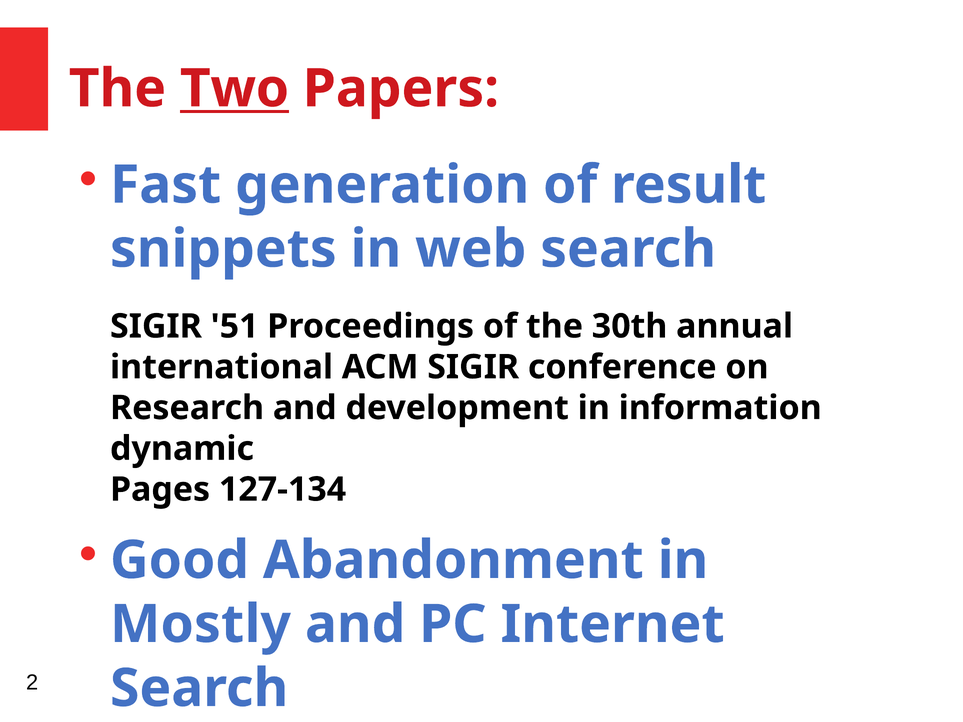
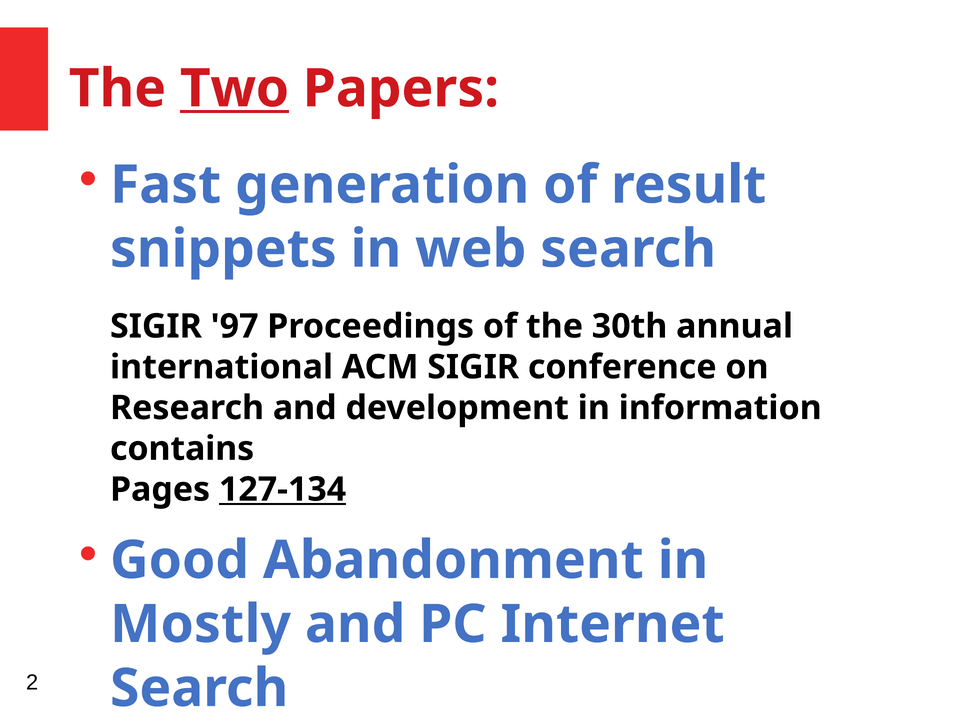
51: 51 -> 97
dynamic: dynamic -> contains
127-134 underline: none -> present
